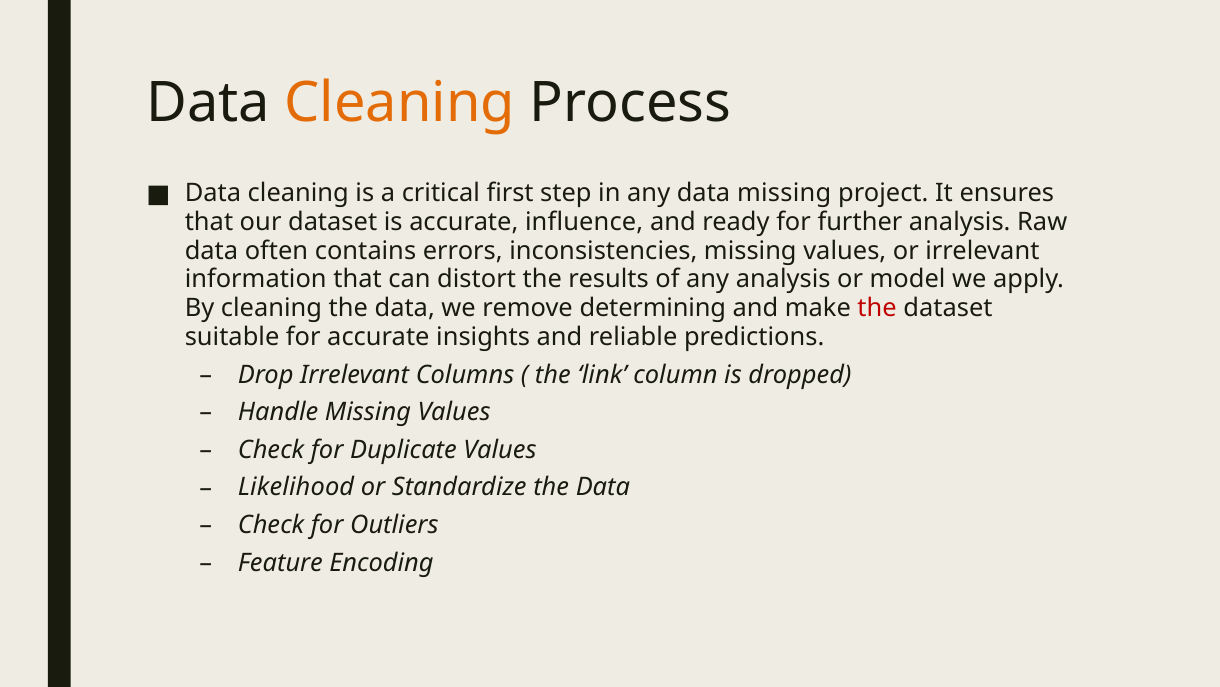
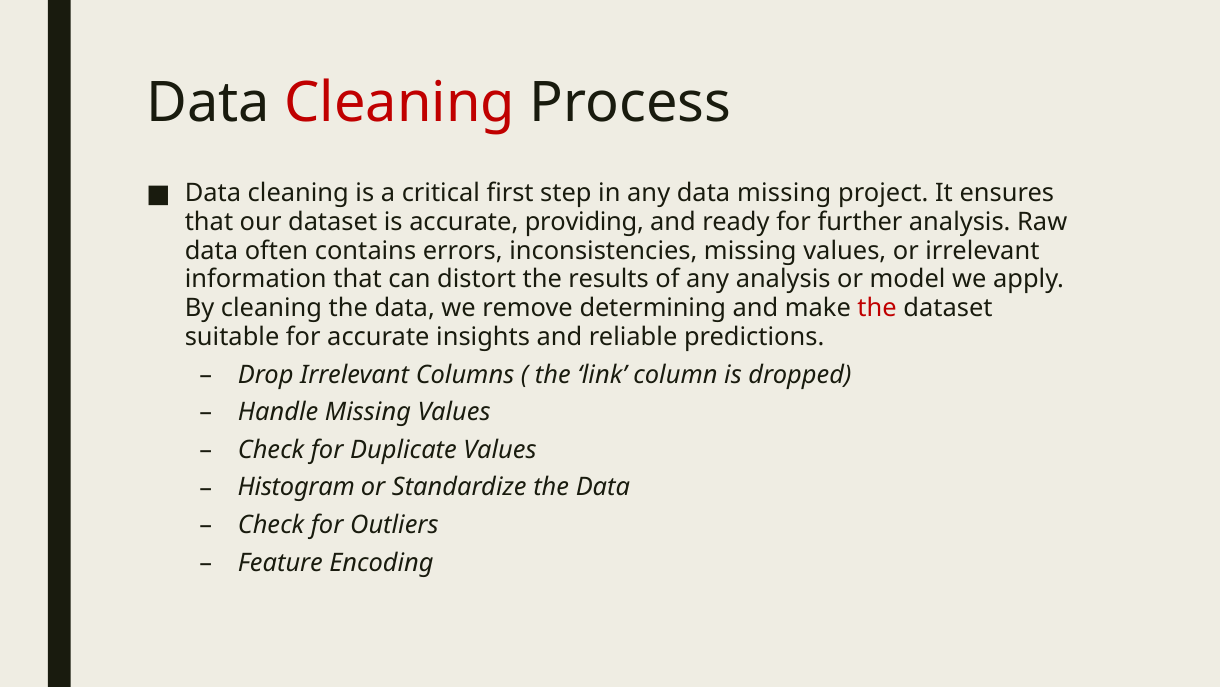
Cleaning at (400, 103) colour: orange -> red
influence: influence -> providing
Likelihood: Likelihood -> Histogram
